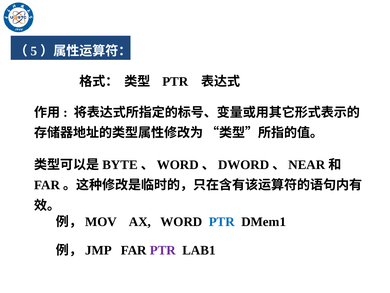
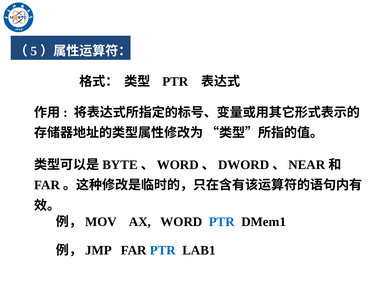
PTR at (163, 250) colour: purple -> blue
